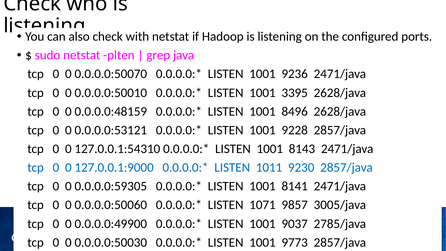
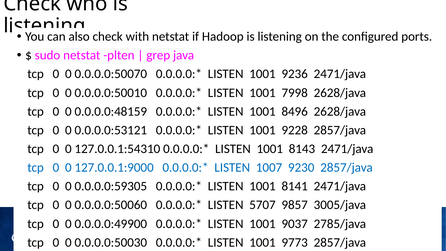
3395: 3395 -> 7998
1011: 1011 -> 1007
1071: 1071 -> 5707
